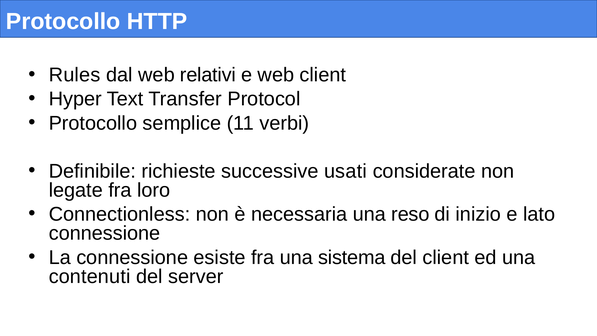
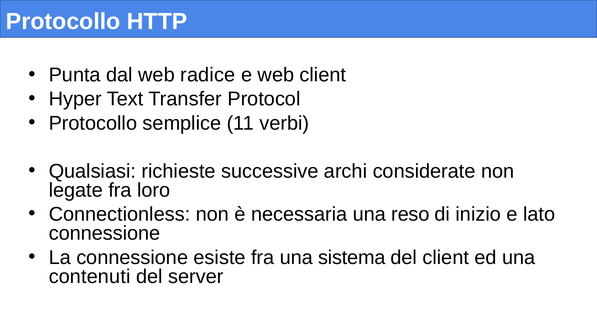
Rules: Rules -> Punta
relativi: relativi -> radice
Definibile: Definibile -> Qualsiasi
usati: usati -> archi
